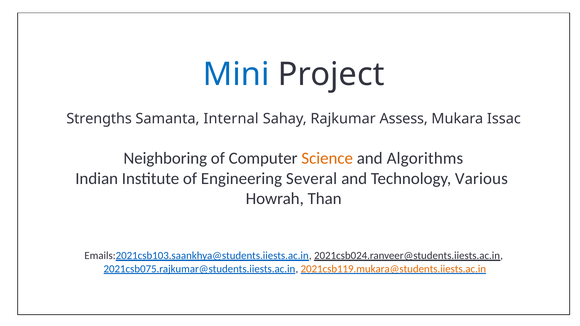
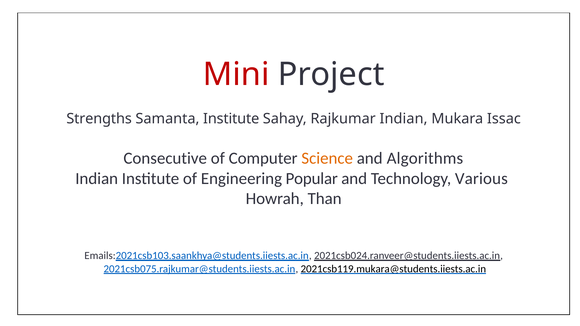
Mini colour: blue -> red
Samanta Internal: Internal -> Institute
Rajkumar Assess: Assess -> Indian
Neighboring: Neighboring -> Consecutive
Several: Several -> Popular
2021csb119.mukara@students.iiests.ac.in colour: orange -> black
